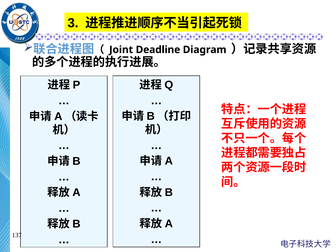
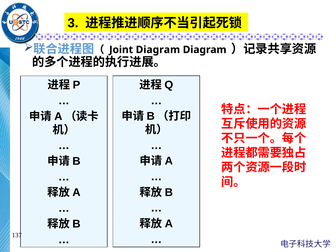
Joint Deadline: Deadline -> Diagram
